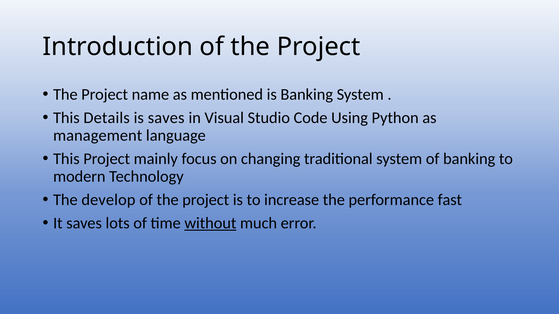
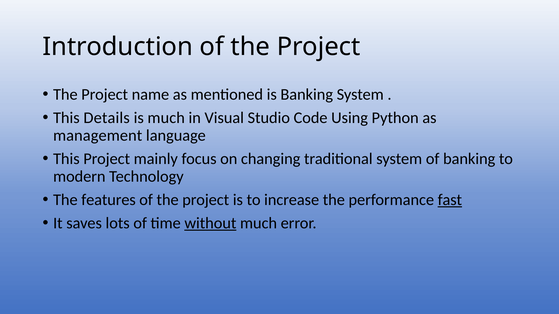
is saves: saves -> much
develop: develop -> features
fast underline: none -> present
